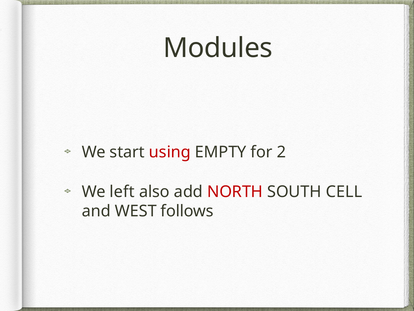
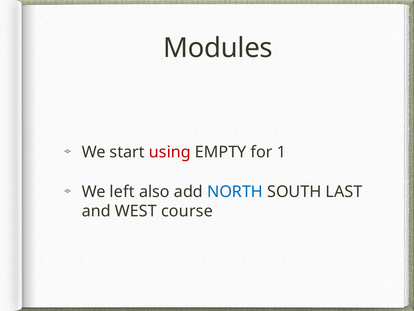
2: 2 -> 1
NORTH colour: red -> blue
CELL: CELL -> LAST
follows: follows -> course
